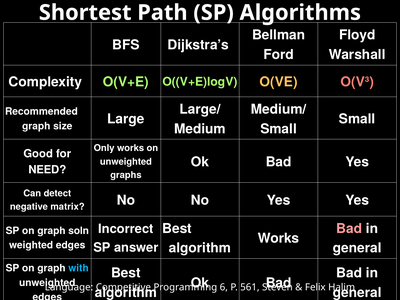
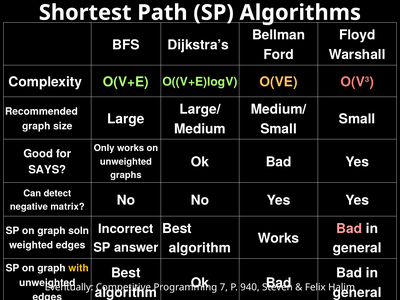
NEED: NEED -> SAYS
with colour: light blue -> yellow
Language: Language -> Eventually
6: 6 -> 7
561: 561 -> 940
